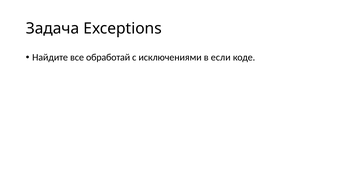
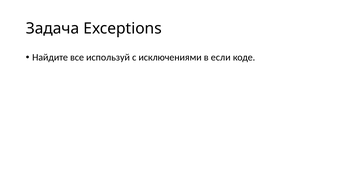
обработай: обработай -> используй
